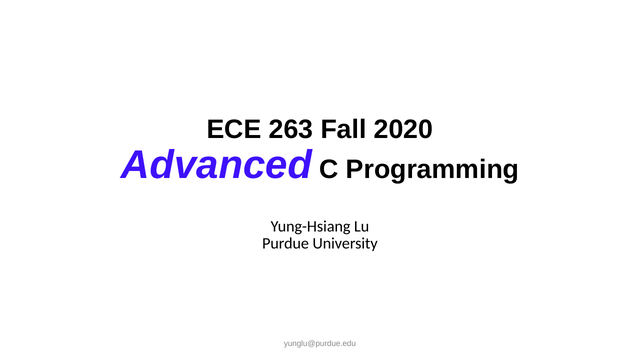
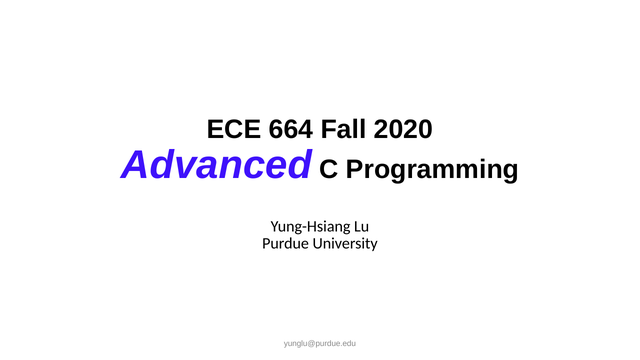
263: 263 -> 664
